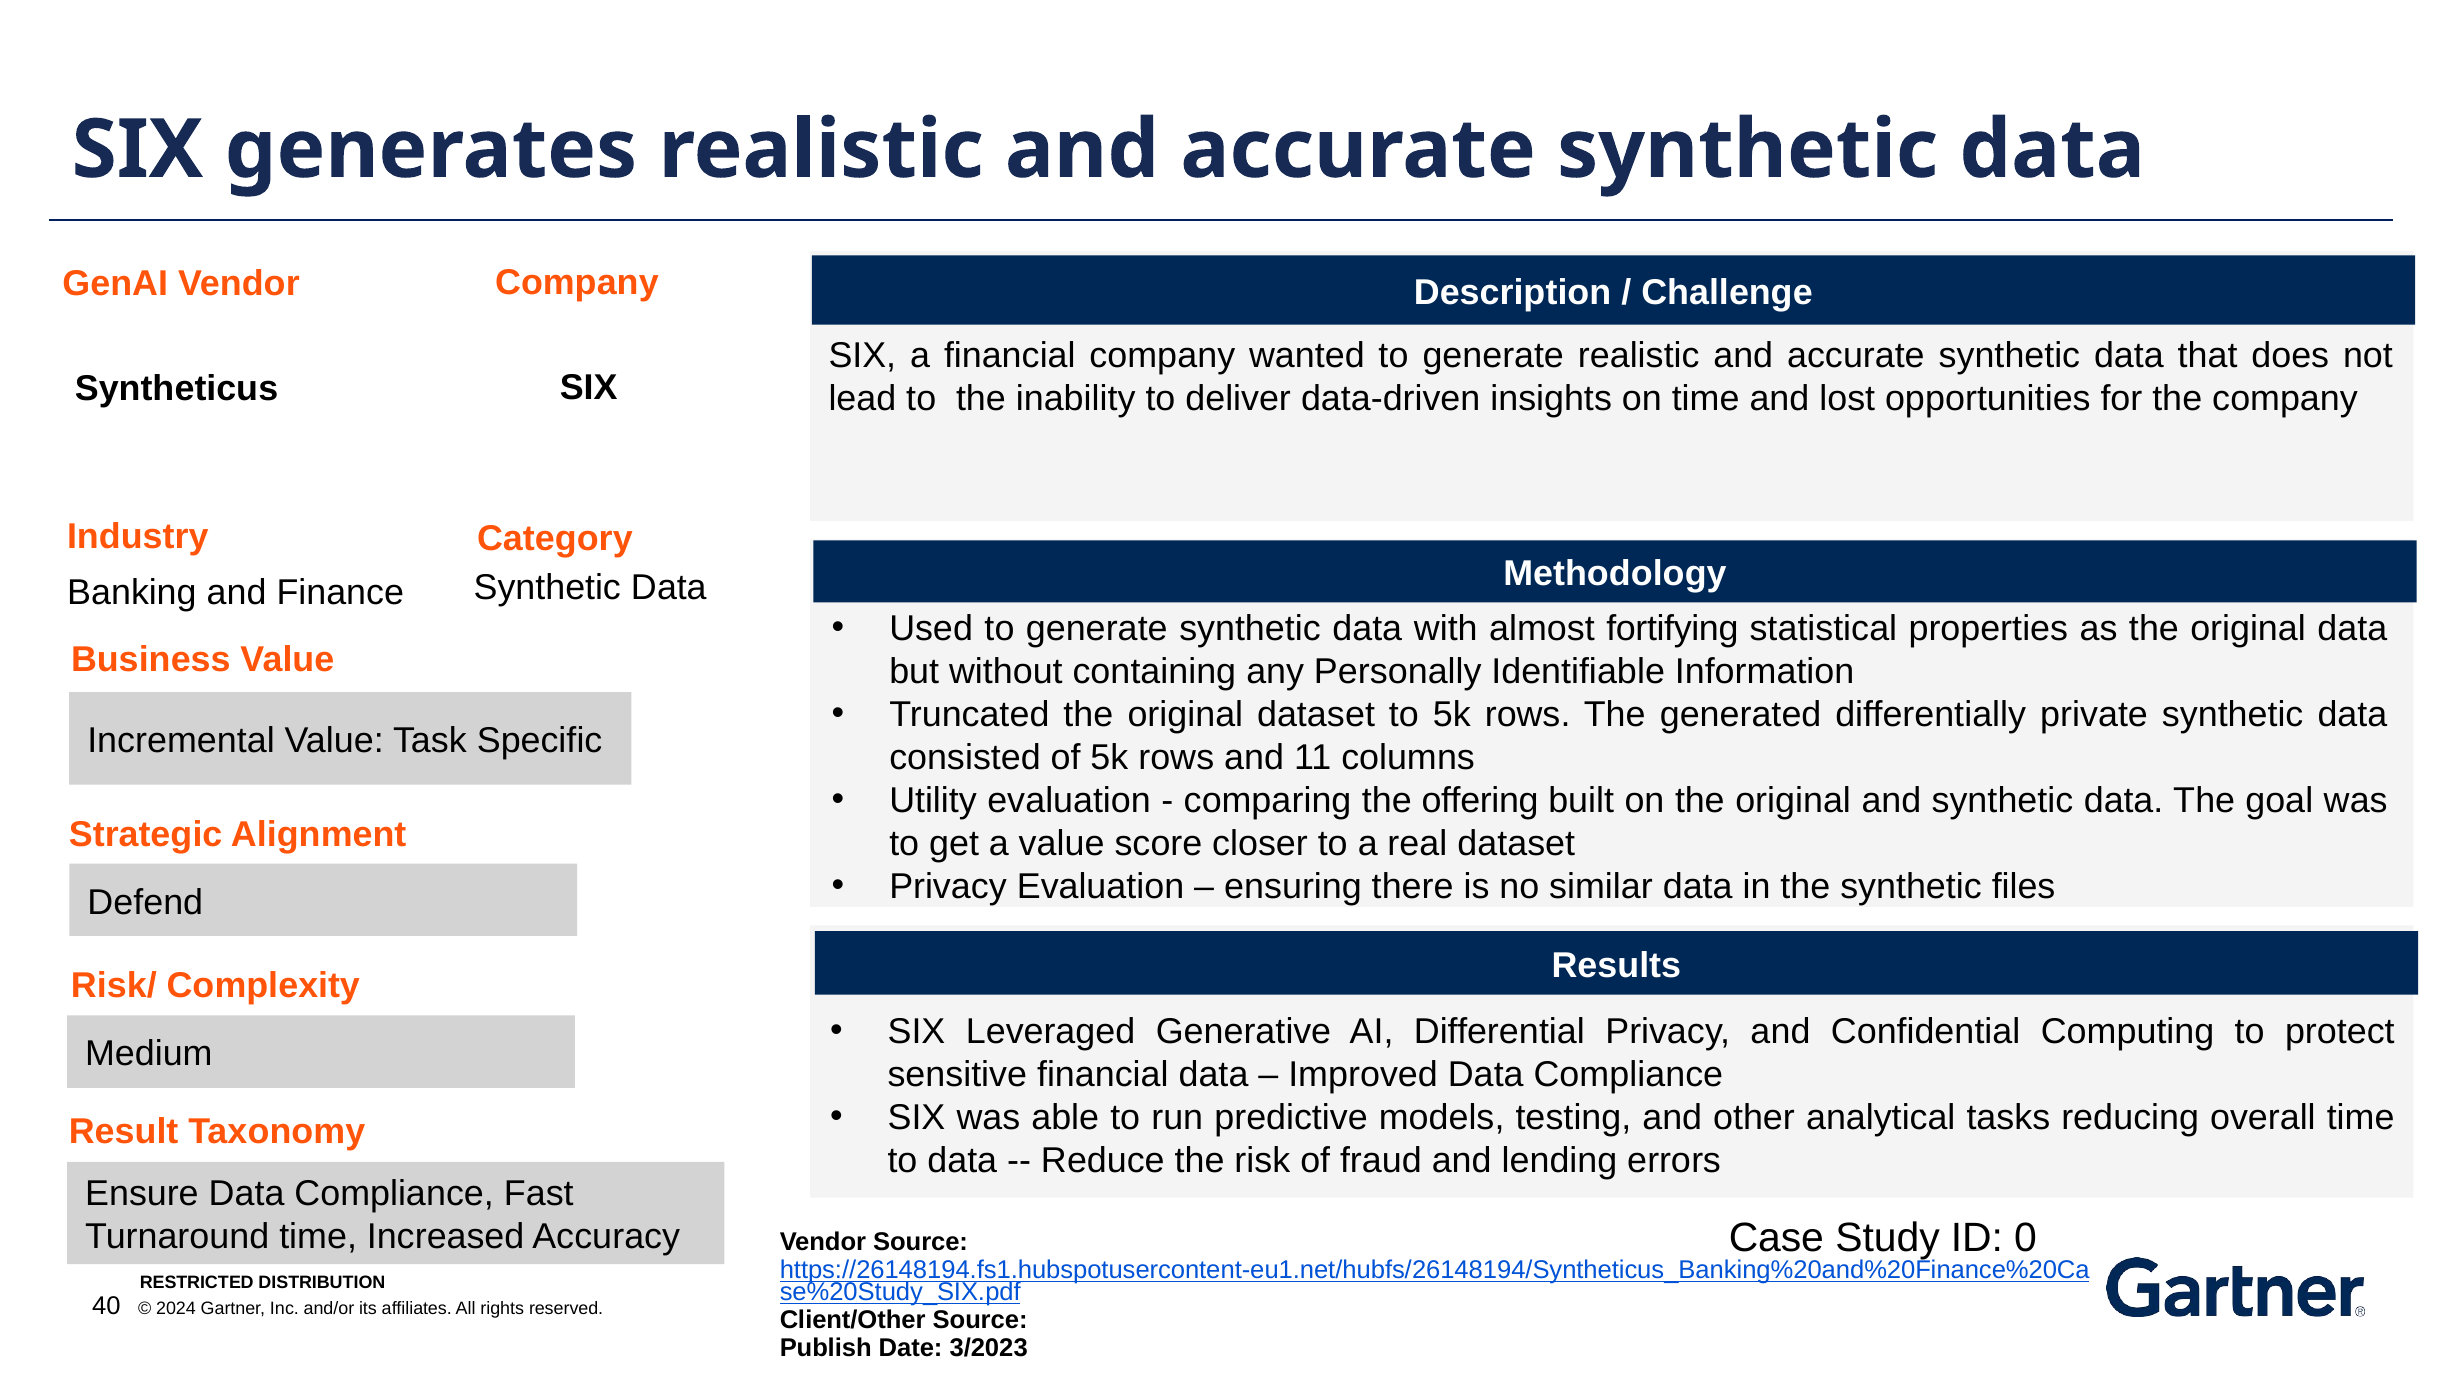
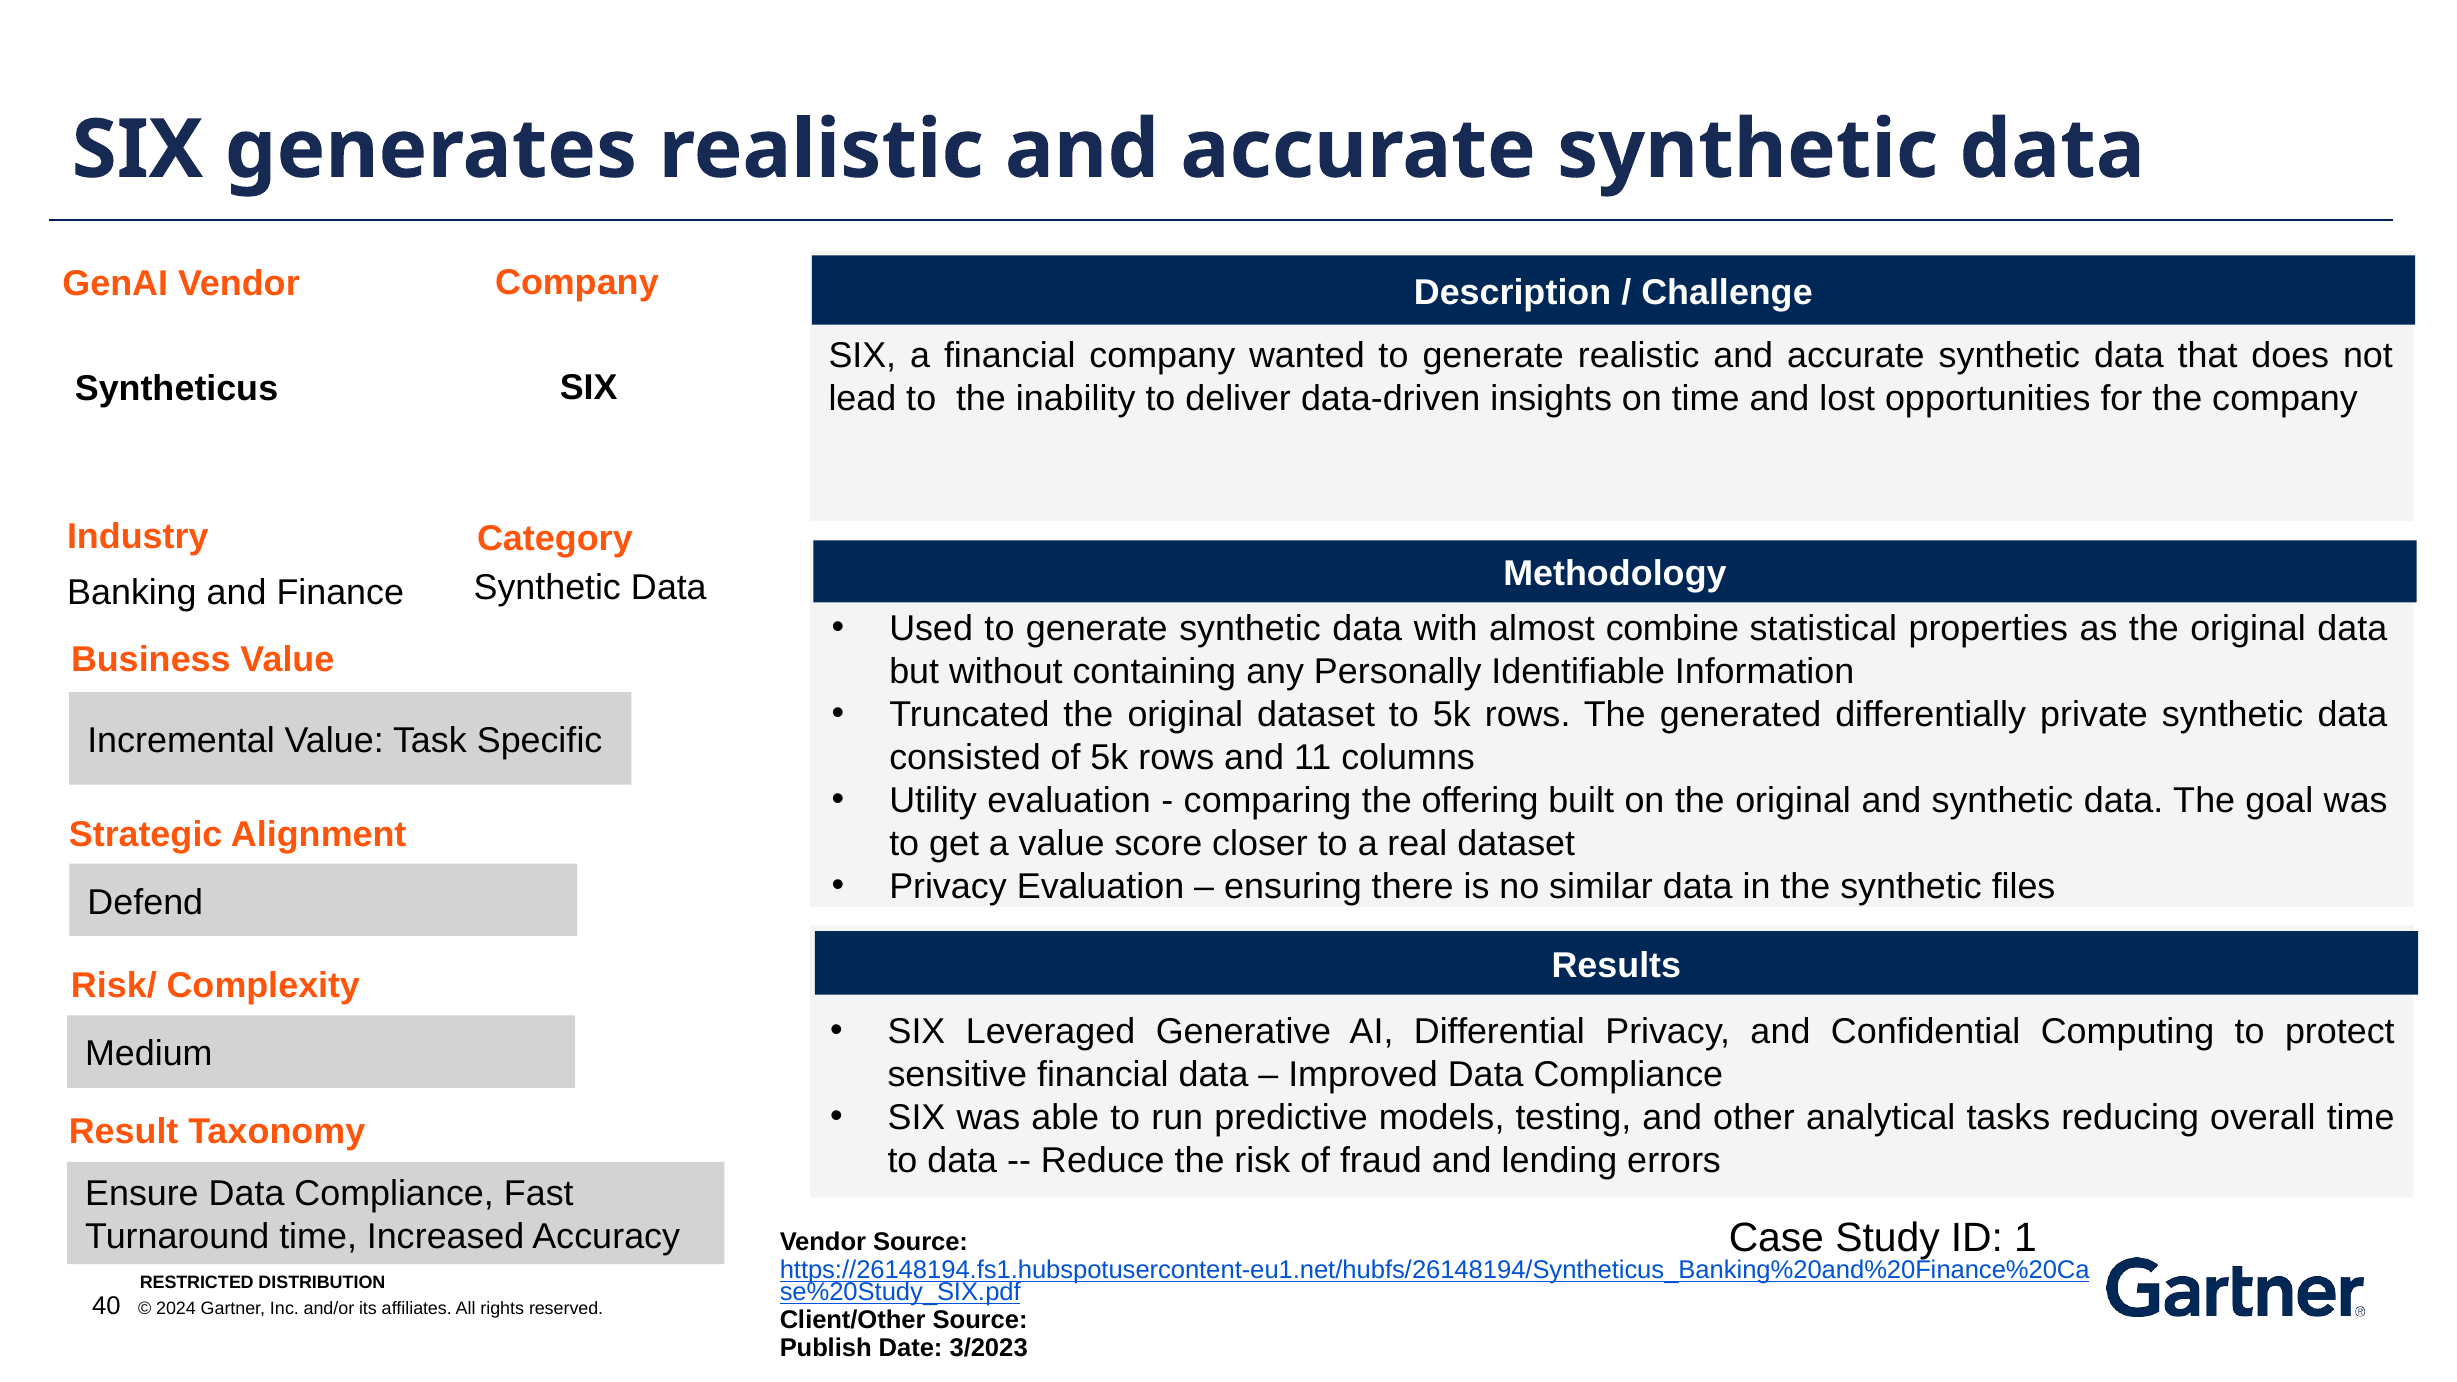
fortifying: fortifying -> combine
0: 0 -> 1
